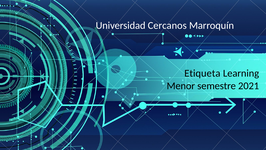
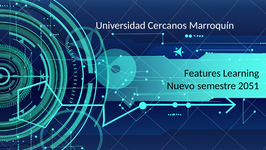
Etiqueta: Etiqueta -> Features
Menor: Menor -> Nuevo
2021: 2021 -> 2051
